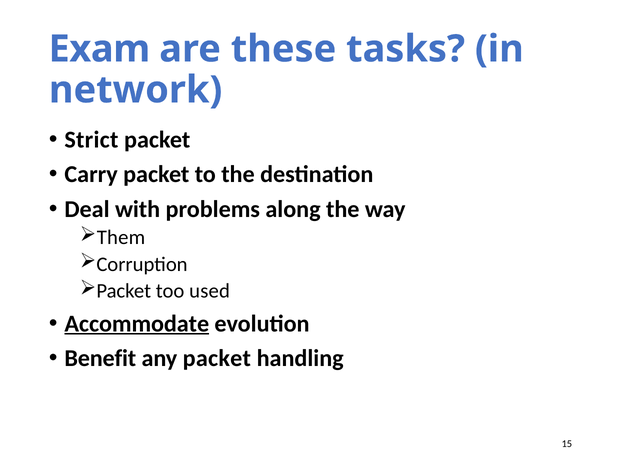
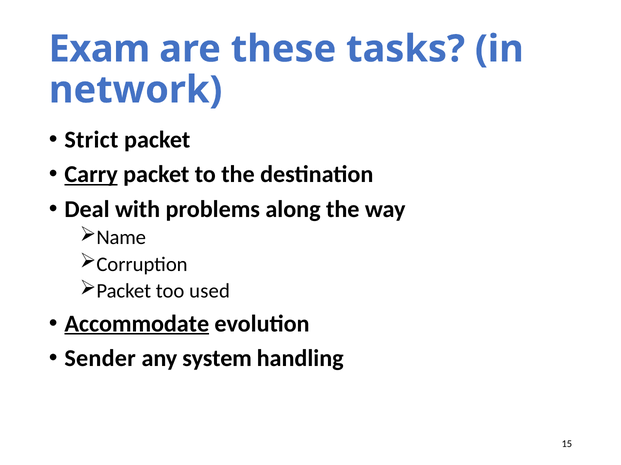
Carry underline: none -> present
Them: Them -> Name
Benefit: Benefit -> Sender
any packet: packet -> system
